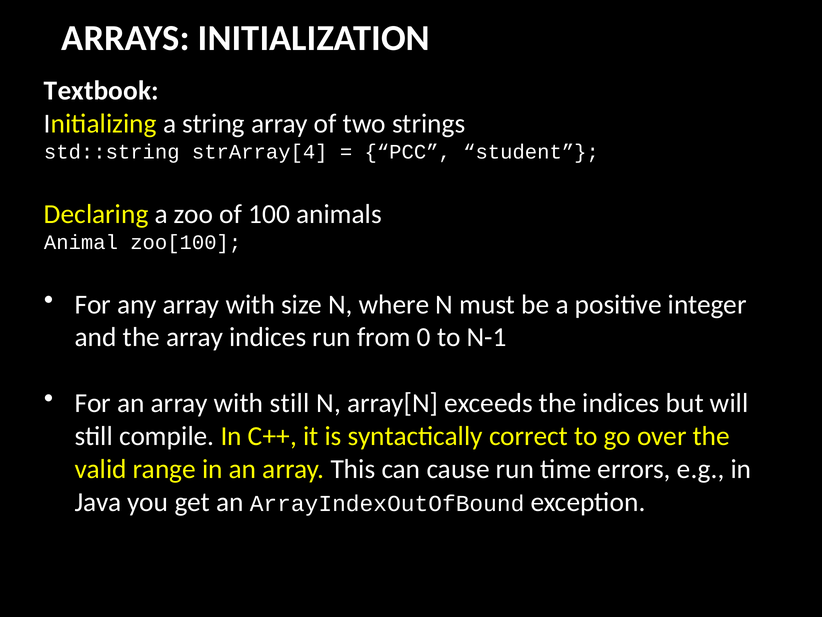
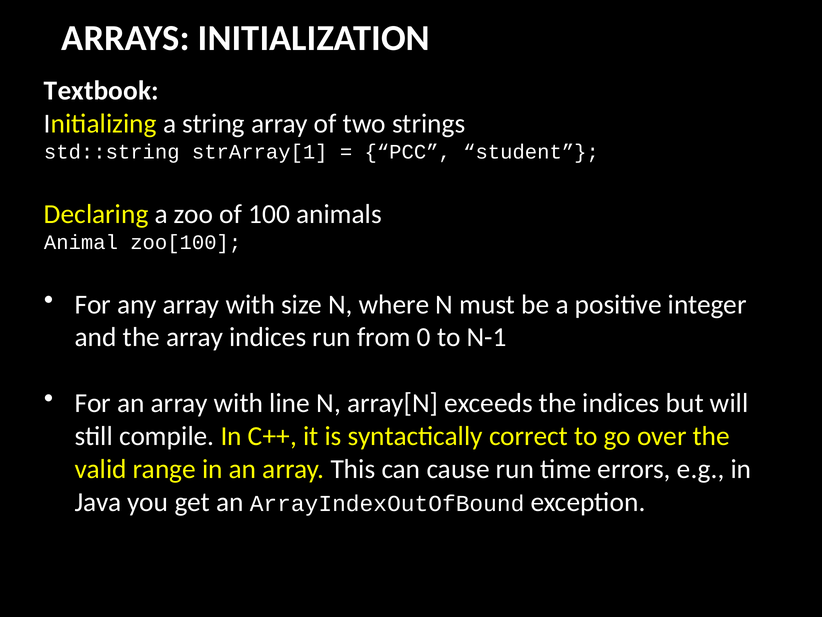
strArray[4: strArray[4 -> strArray[1
with still: still -> line
